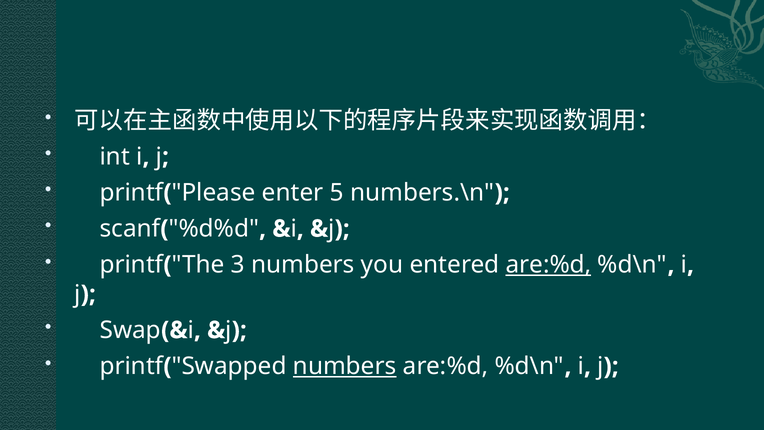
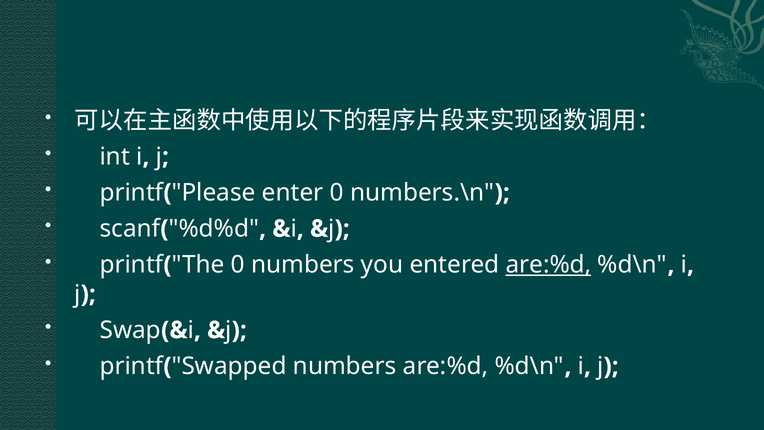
enter 5: 5 -> 0
3 at (238, 265): 3 -> 0
numbers at (345, 366) underline: present -> none
